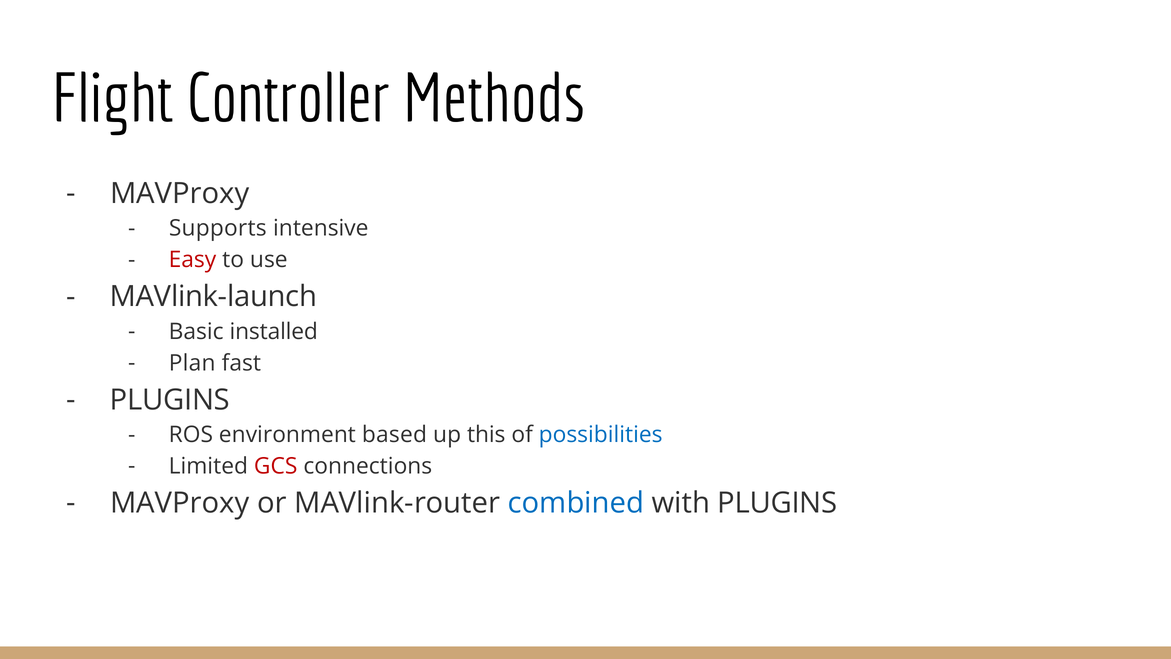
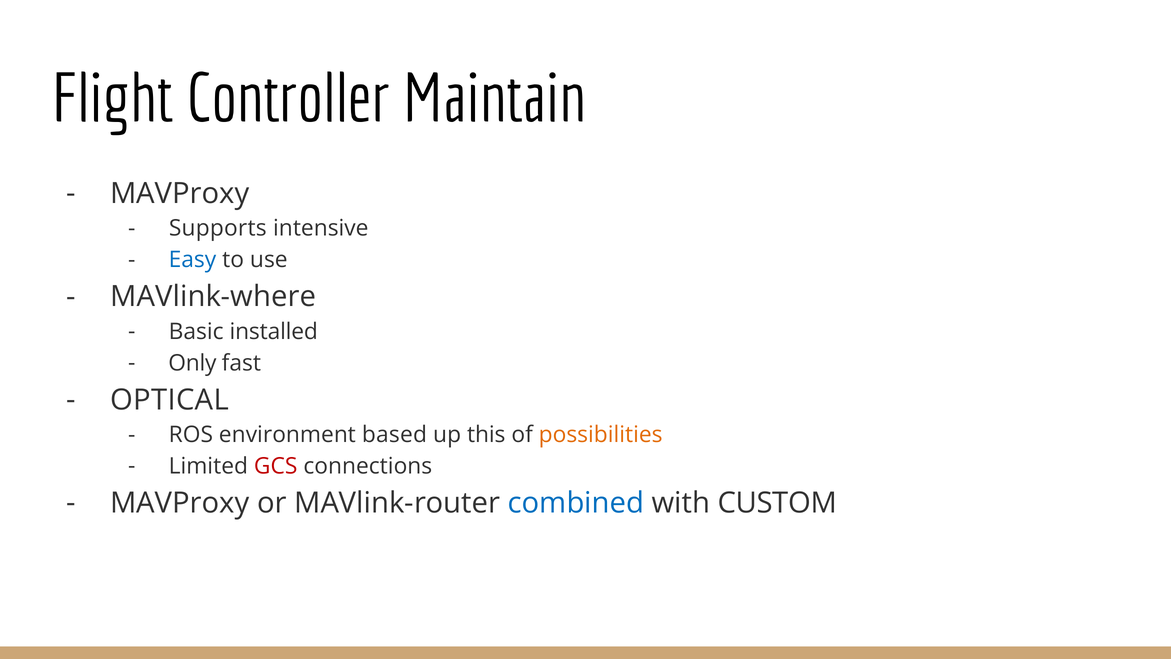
Methods: Methods -> Maintain
Easy colour: red -> blue
MAVlink-launch: MAVlink-launch -> MAVlink-where
Plan: Plan -> Only
PLUGINS at (170, 400): PLUGINS -> OPTICAL
possibilities colour: blue -> orange
with PLUGINS: PLUGINS -> CUSTOM
